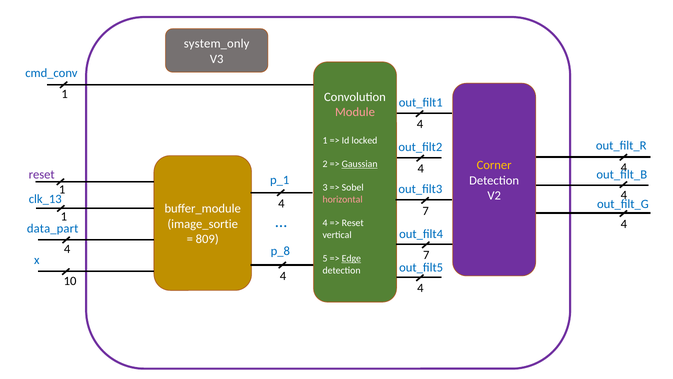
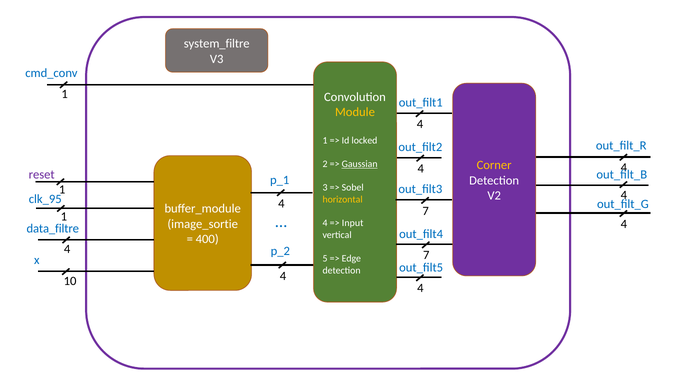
system_only: system_only -> system_filtre
Module colour: pink -> yellow
clk_13: clk_13 -> clk_95
horizontal colour: pink -> yellow
Reset at (353, 223): Reset -> Input
data_part: data_part -> data_filtre
809: 809 -> 400
p_8: p_8 -> p_2
Edge underline: present -> none
